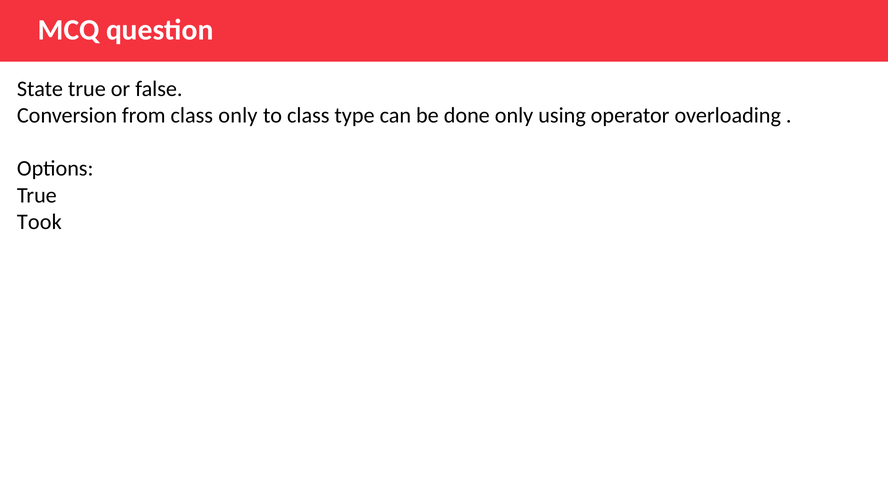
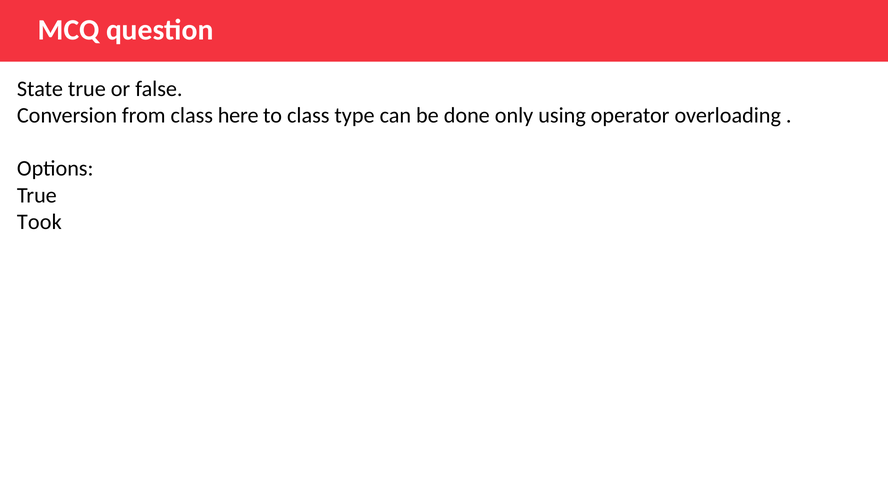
class only: only -> here
